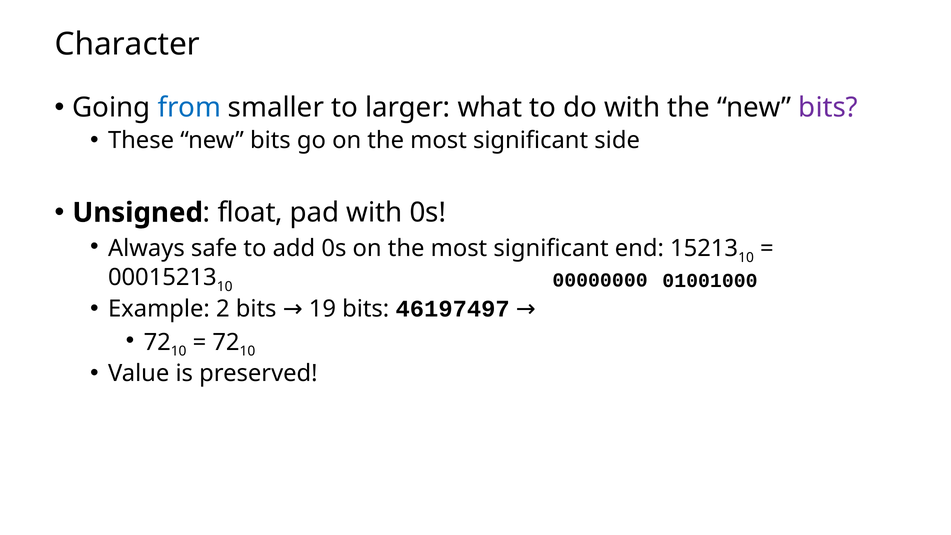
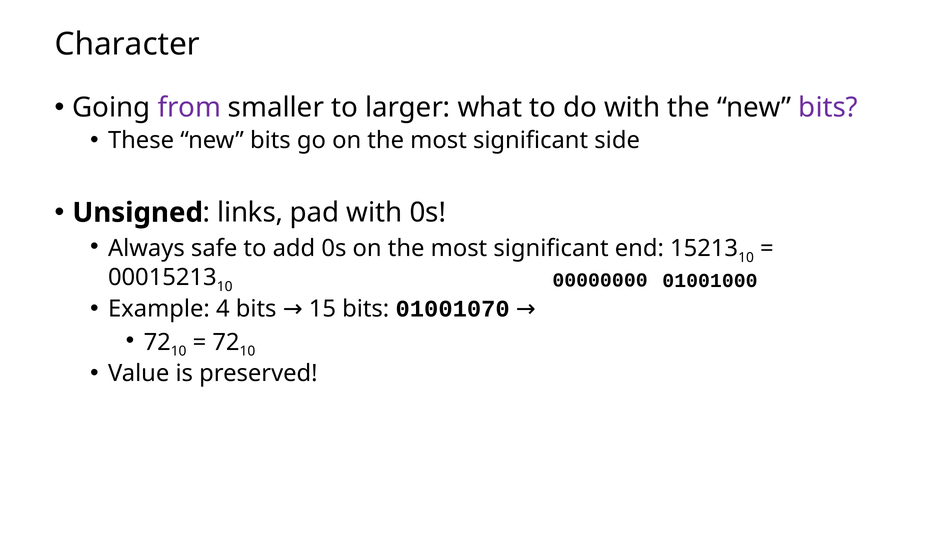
from colour: blue -> purple
float: float -> links
2: 2 -> 4
19: 19 -> 15
46197497: 46197497 -> 01001070
